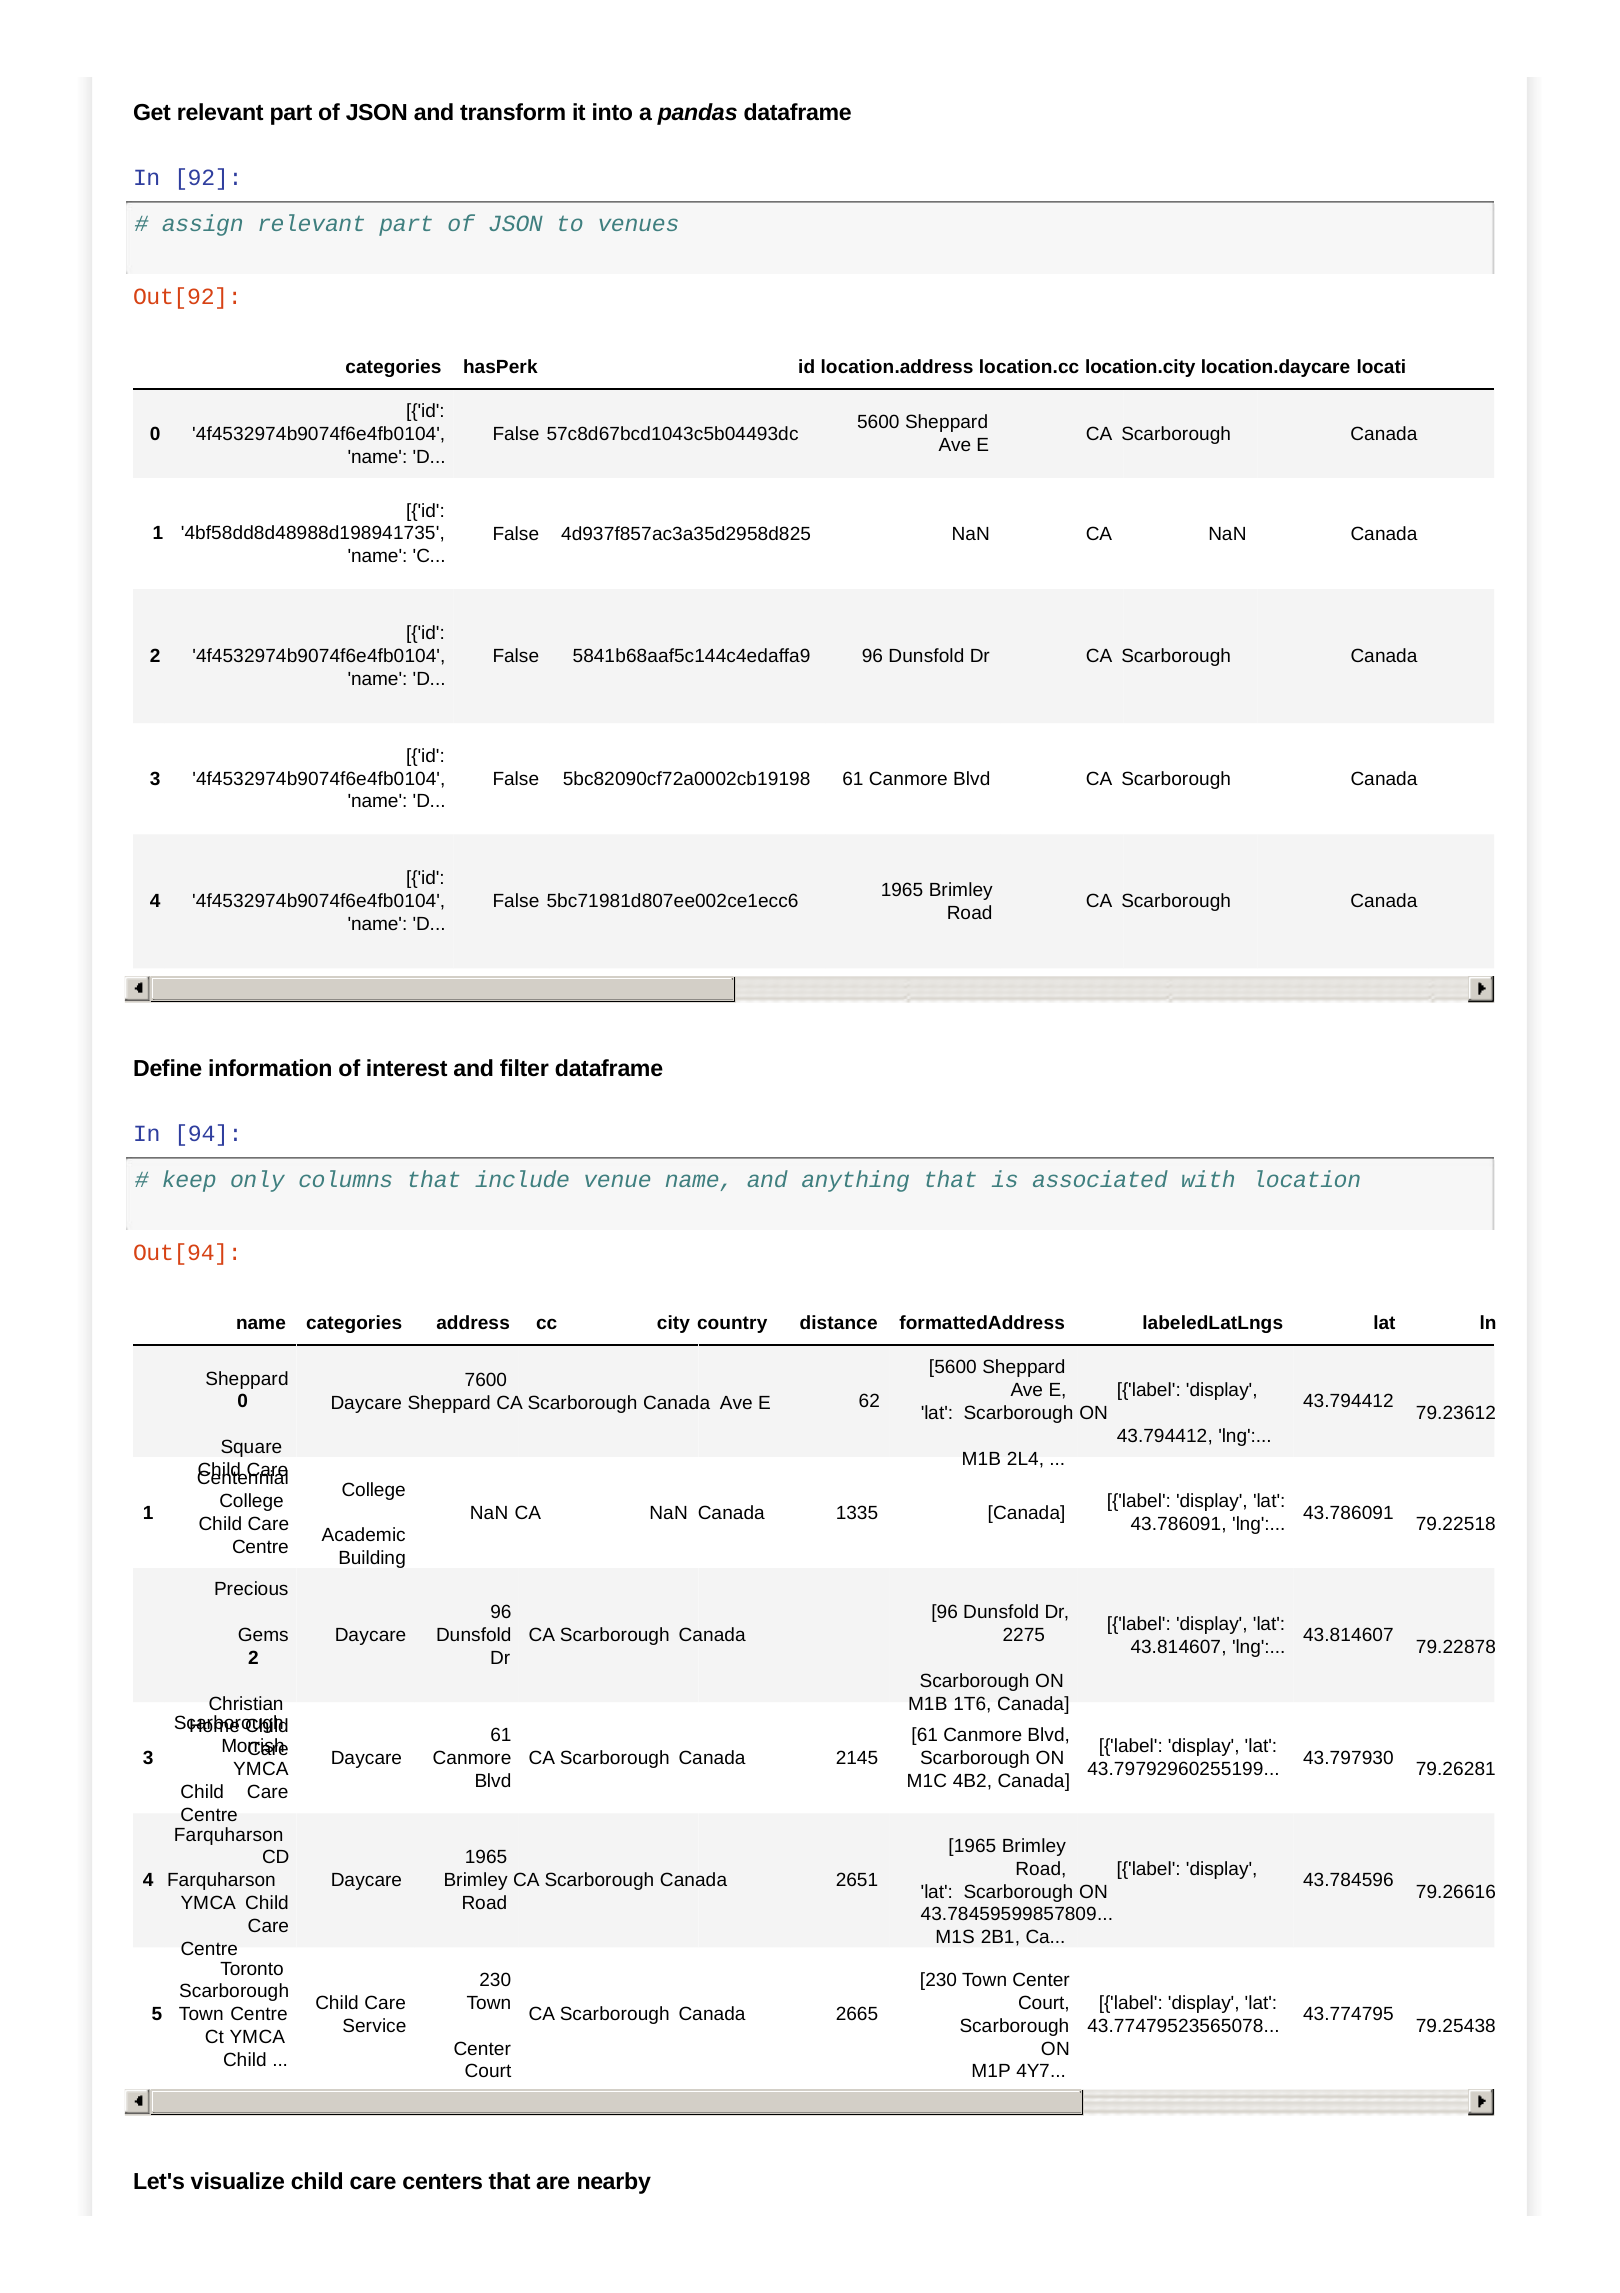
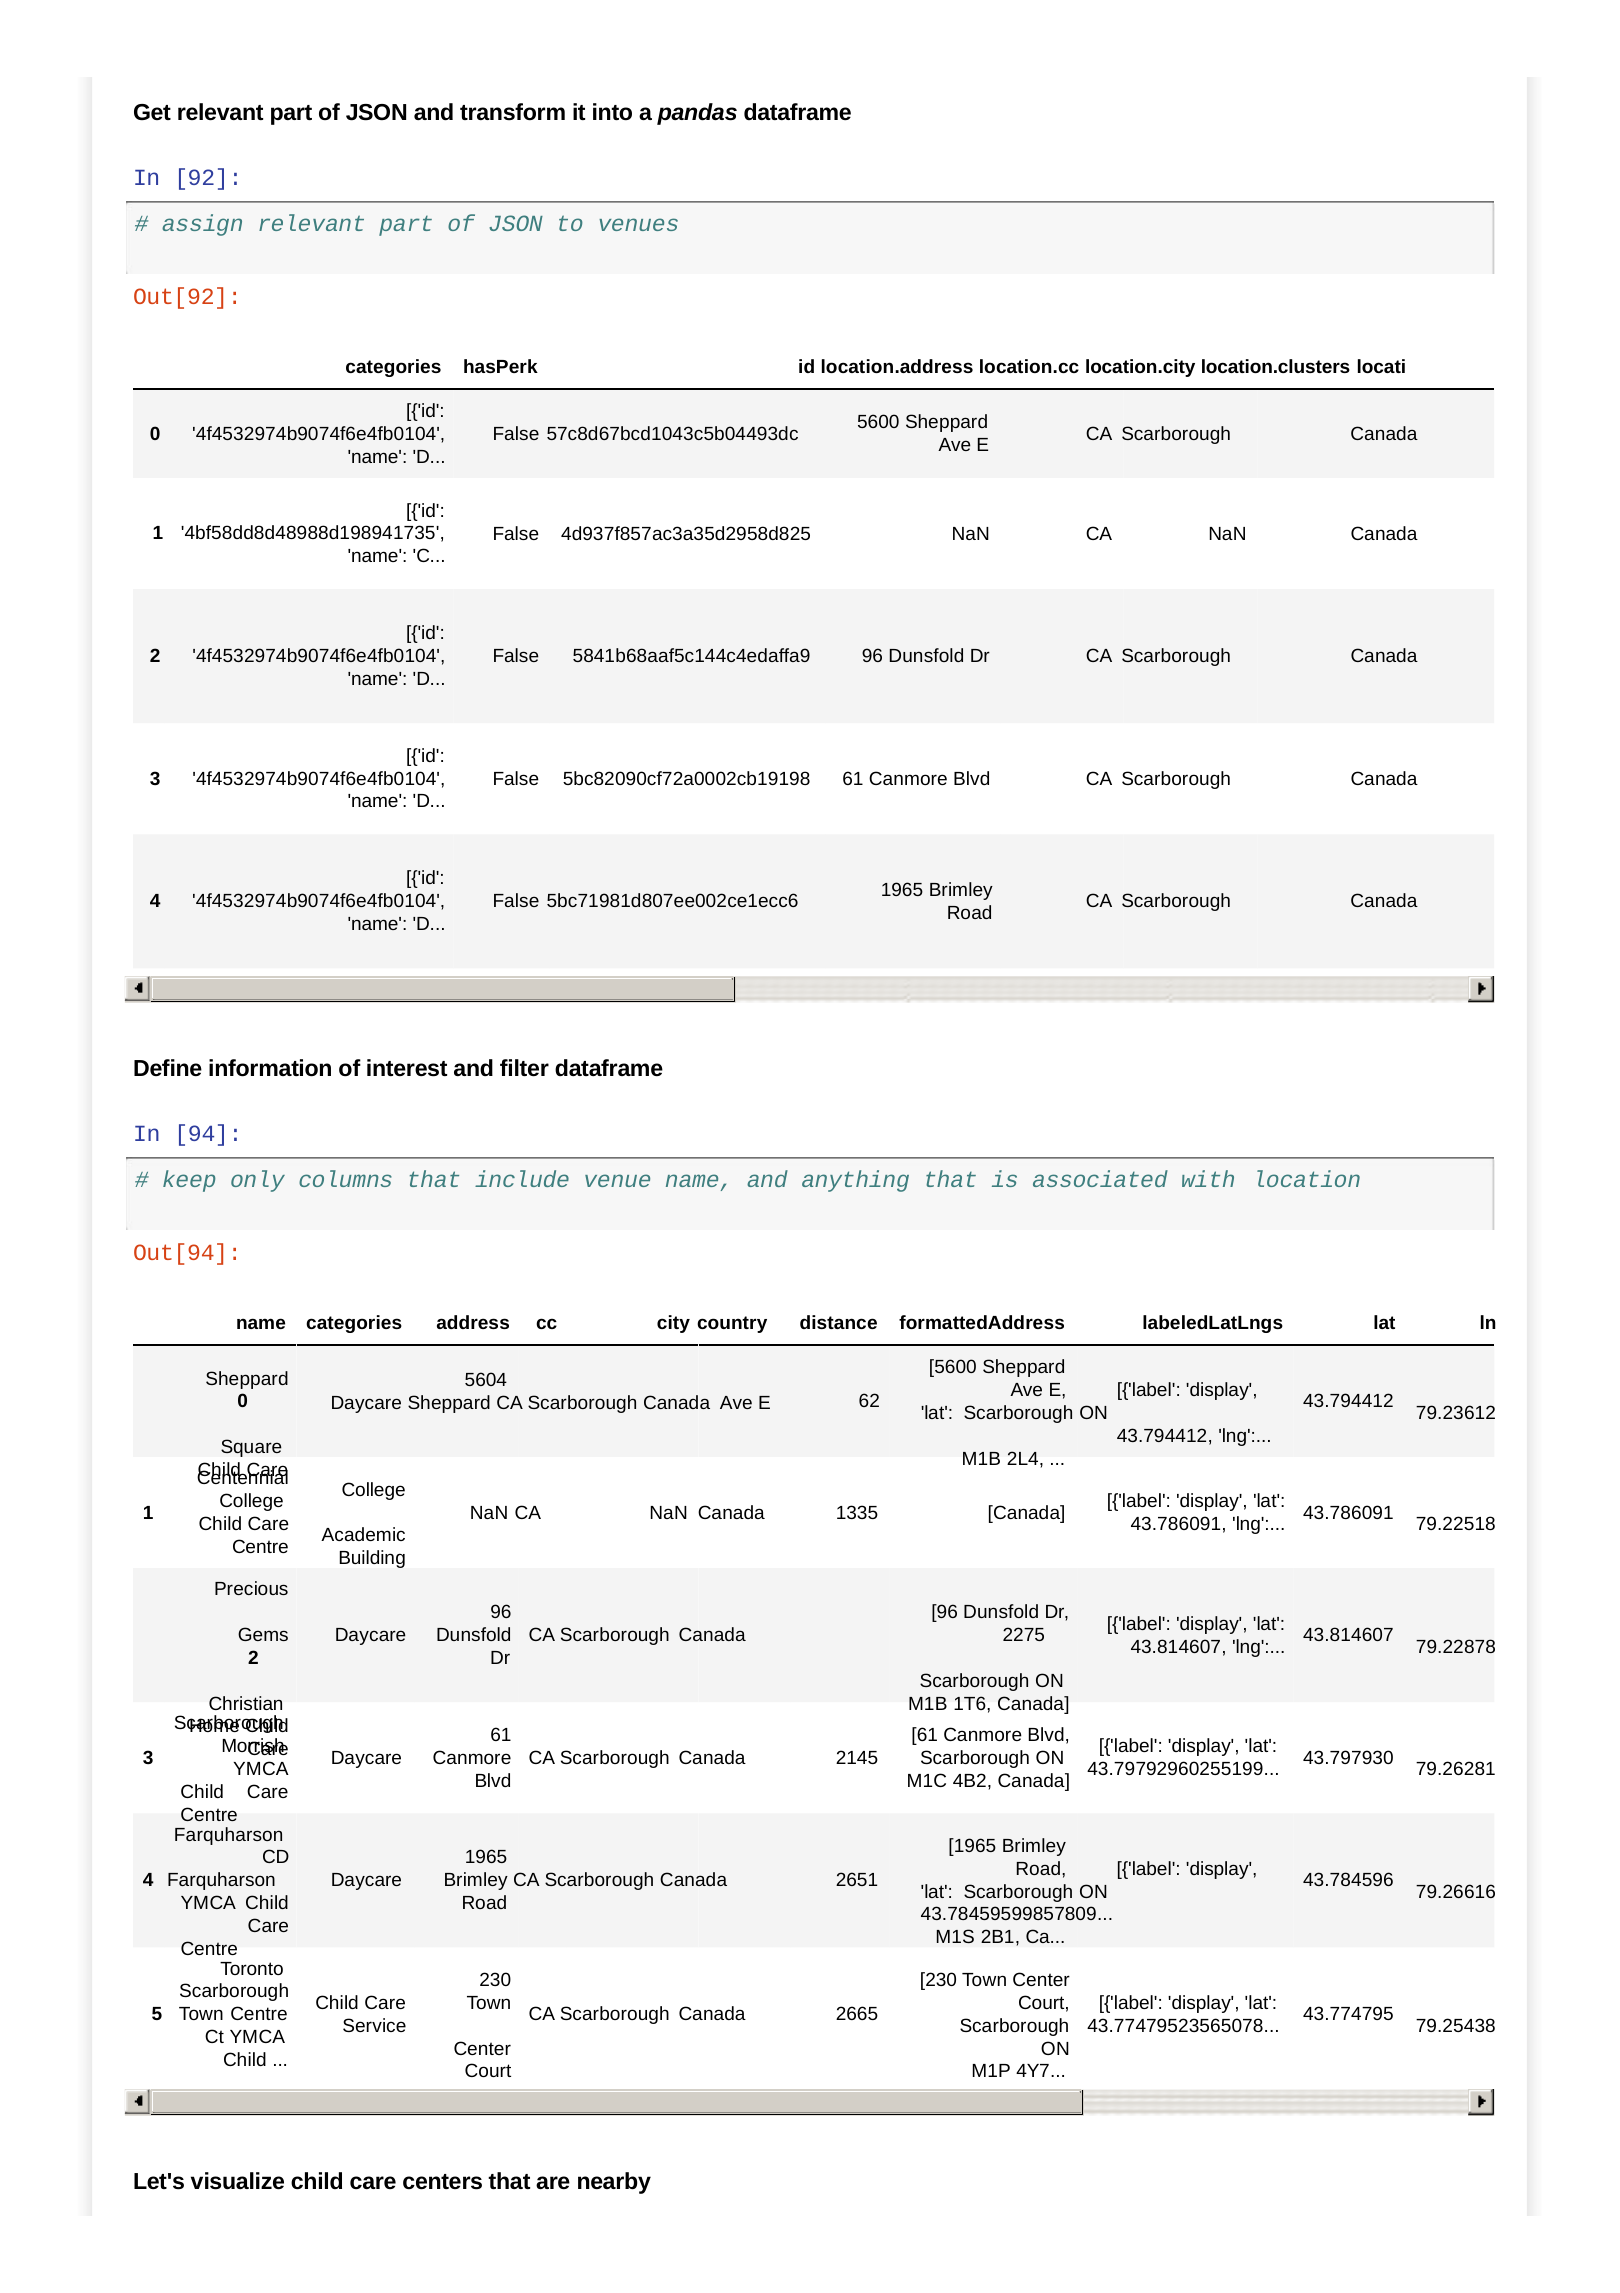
location.daycare: location.daycare -> location.clusters
7600: 7600 -> 5604
